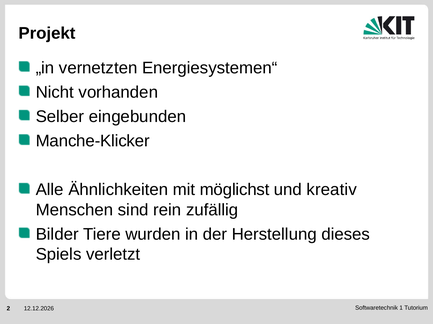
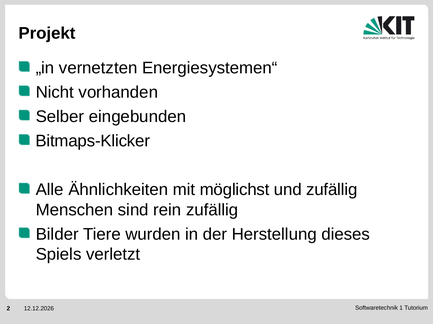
Manche-Klicker: Manche-Klicker -> Bitmaps-Klicker
und kreativ: kreativ -> zufällig
